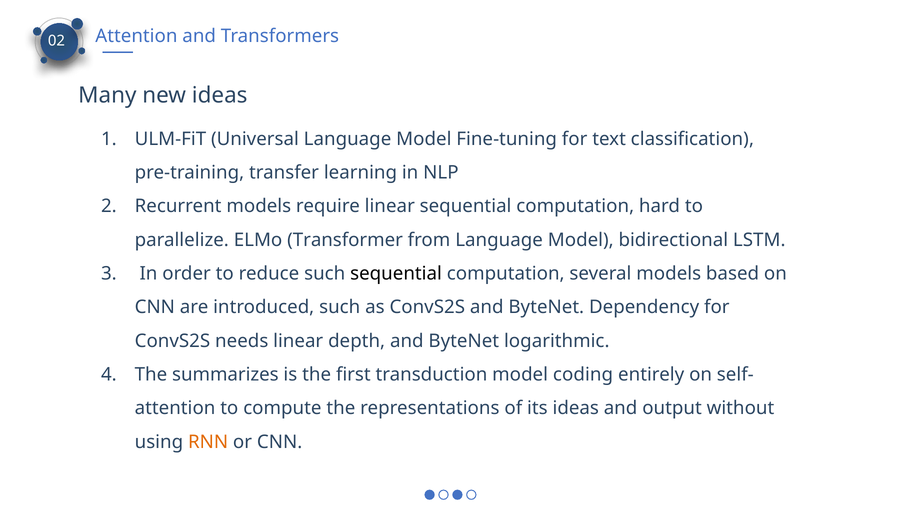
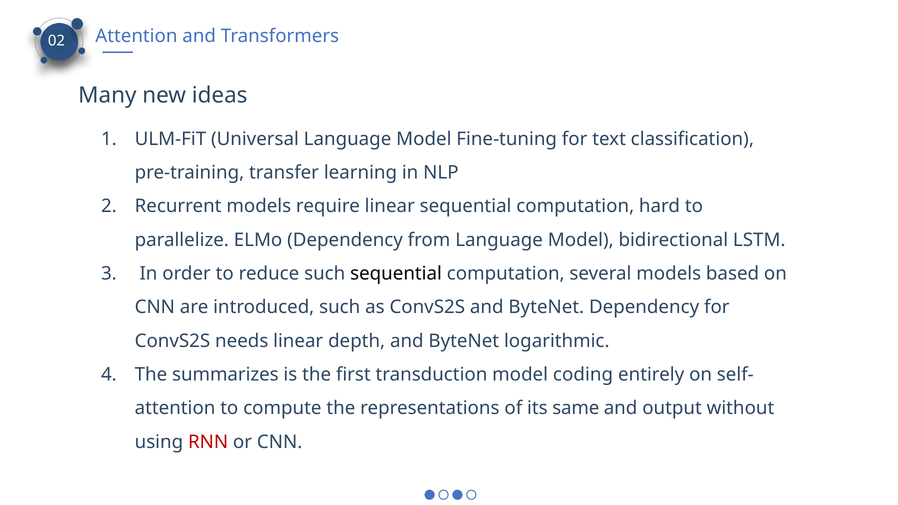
ELMo Transformer: Transformer -> Dependency
its ideas: ideas -> same
RNN colour: orange -> red
